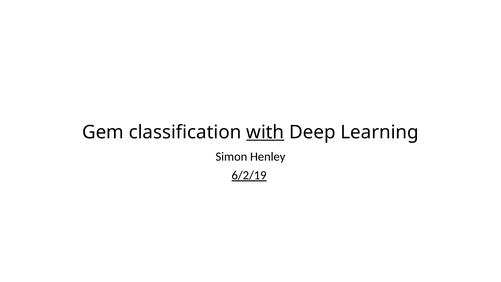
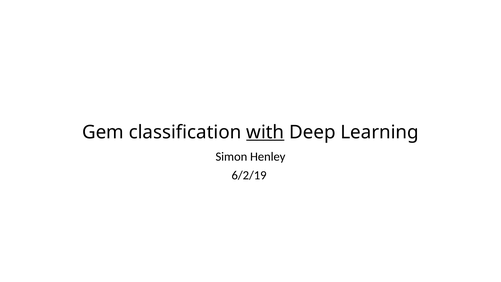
6/2/19 underline: present -> none
